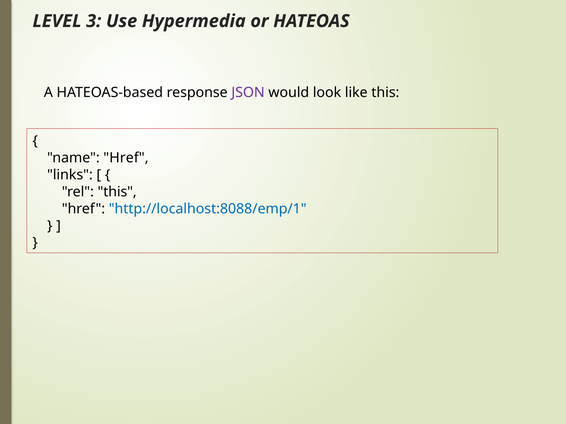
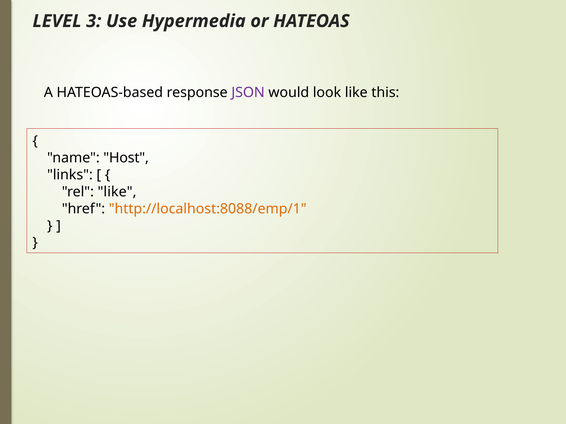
name Href: Href -> Host
rel this: this -> like
http://localhost:8088/emp/1 colour: blue -> orange
